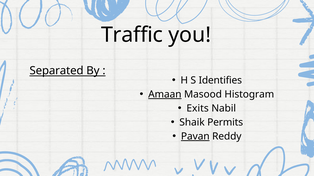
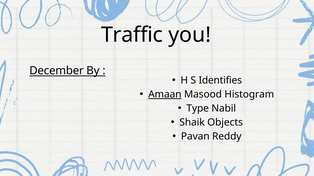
Separated: Separated -> December
Exits: Exits -> Type
Permits: Permits -> Objects
Pavan underline: present -> none
